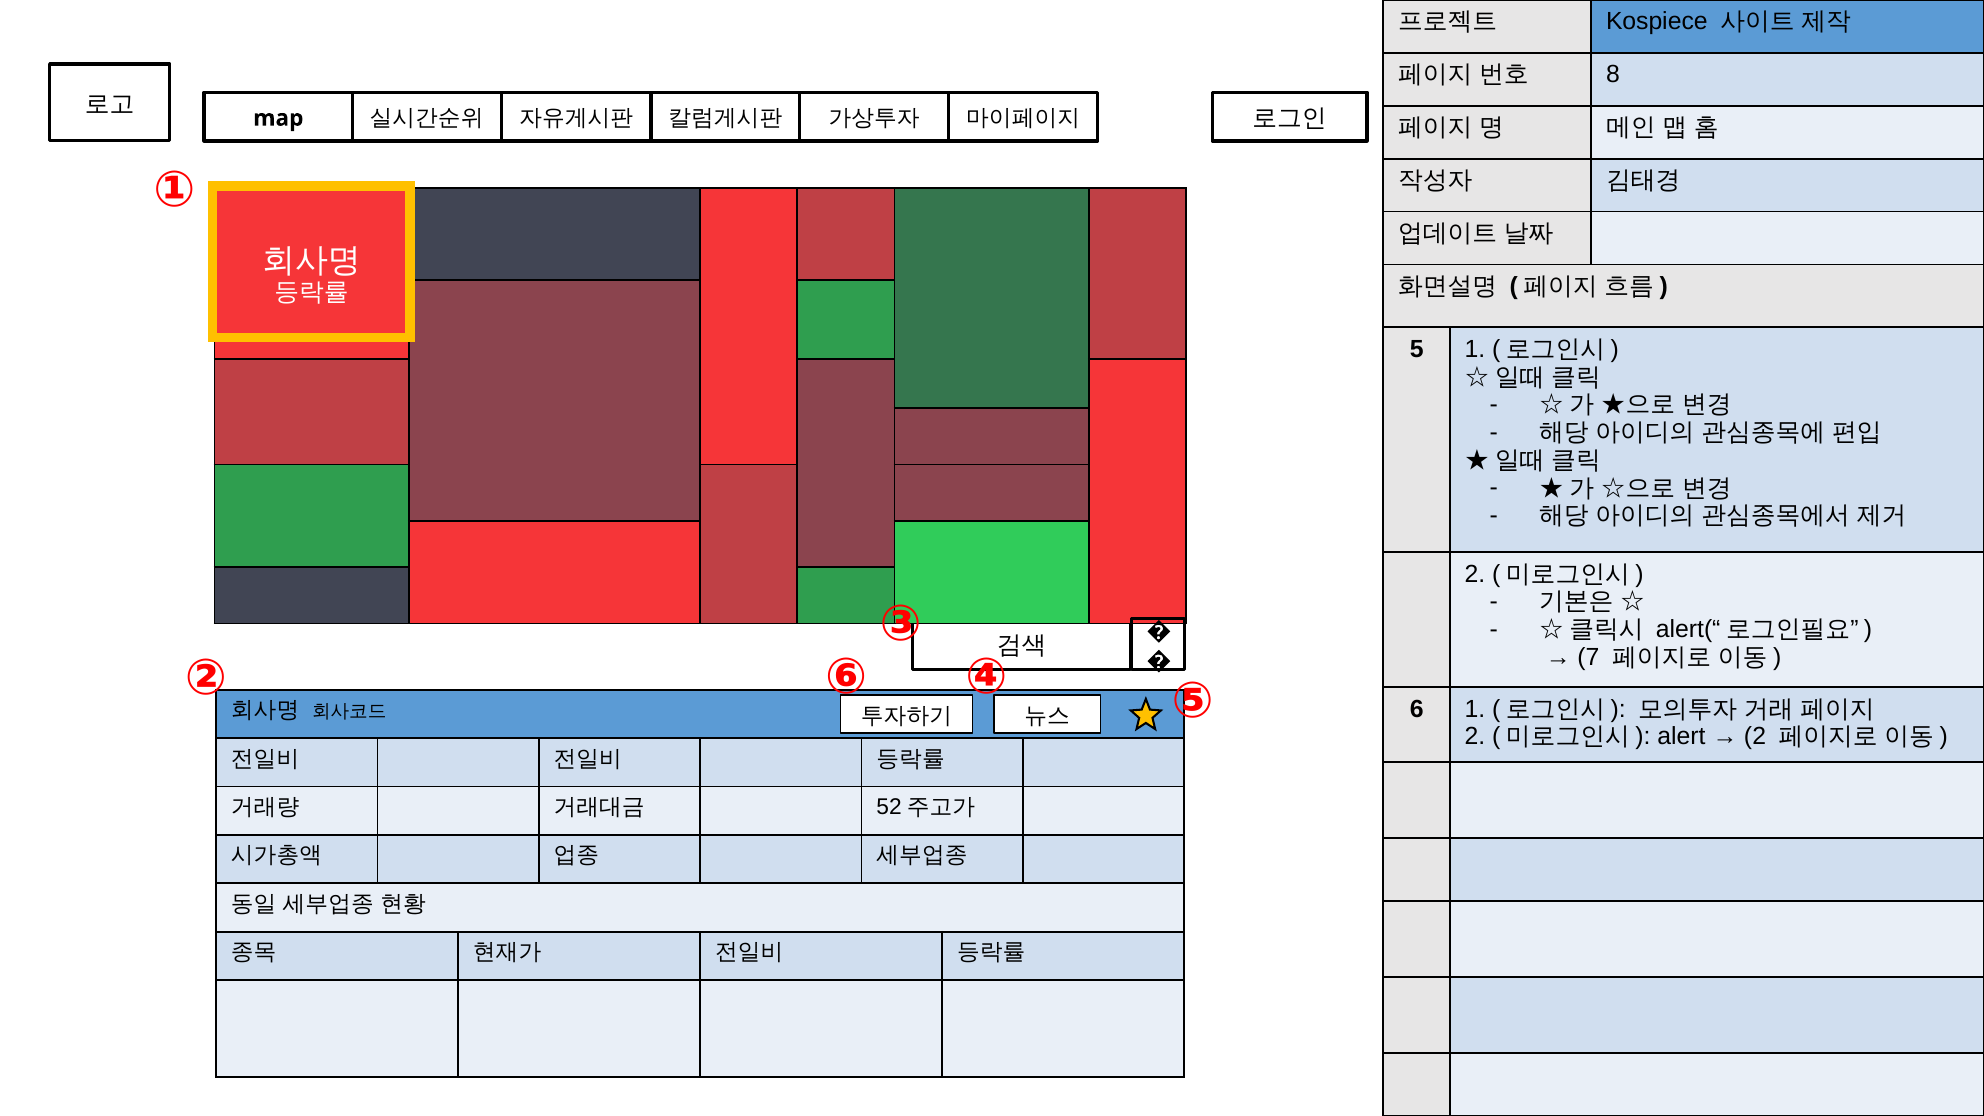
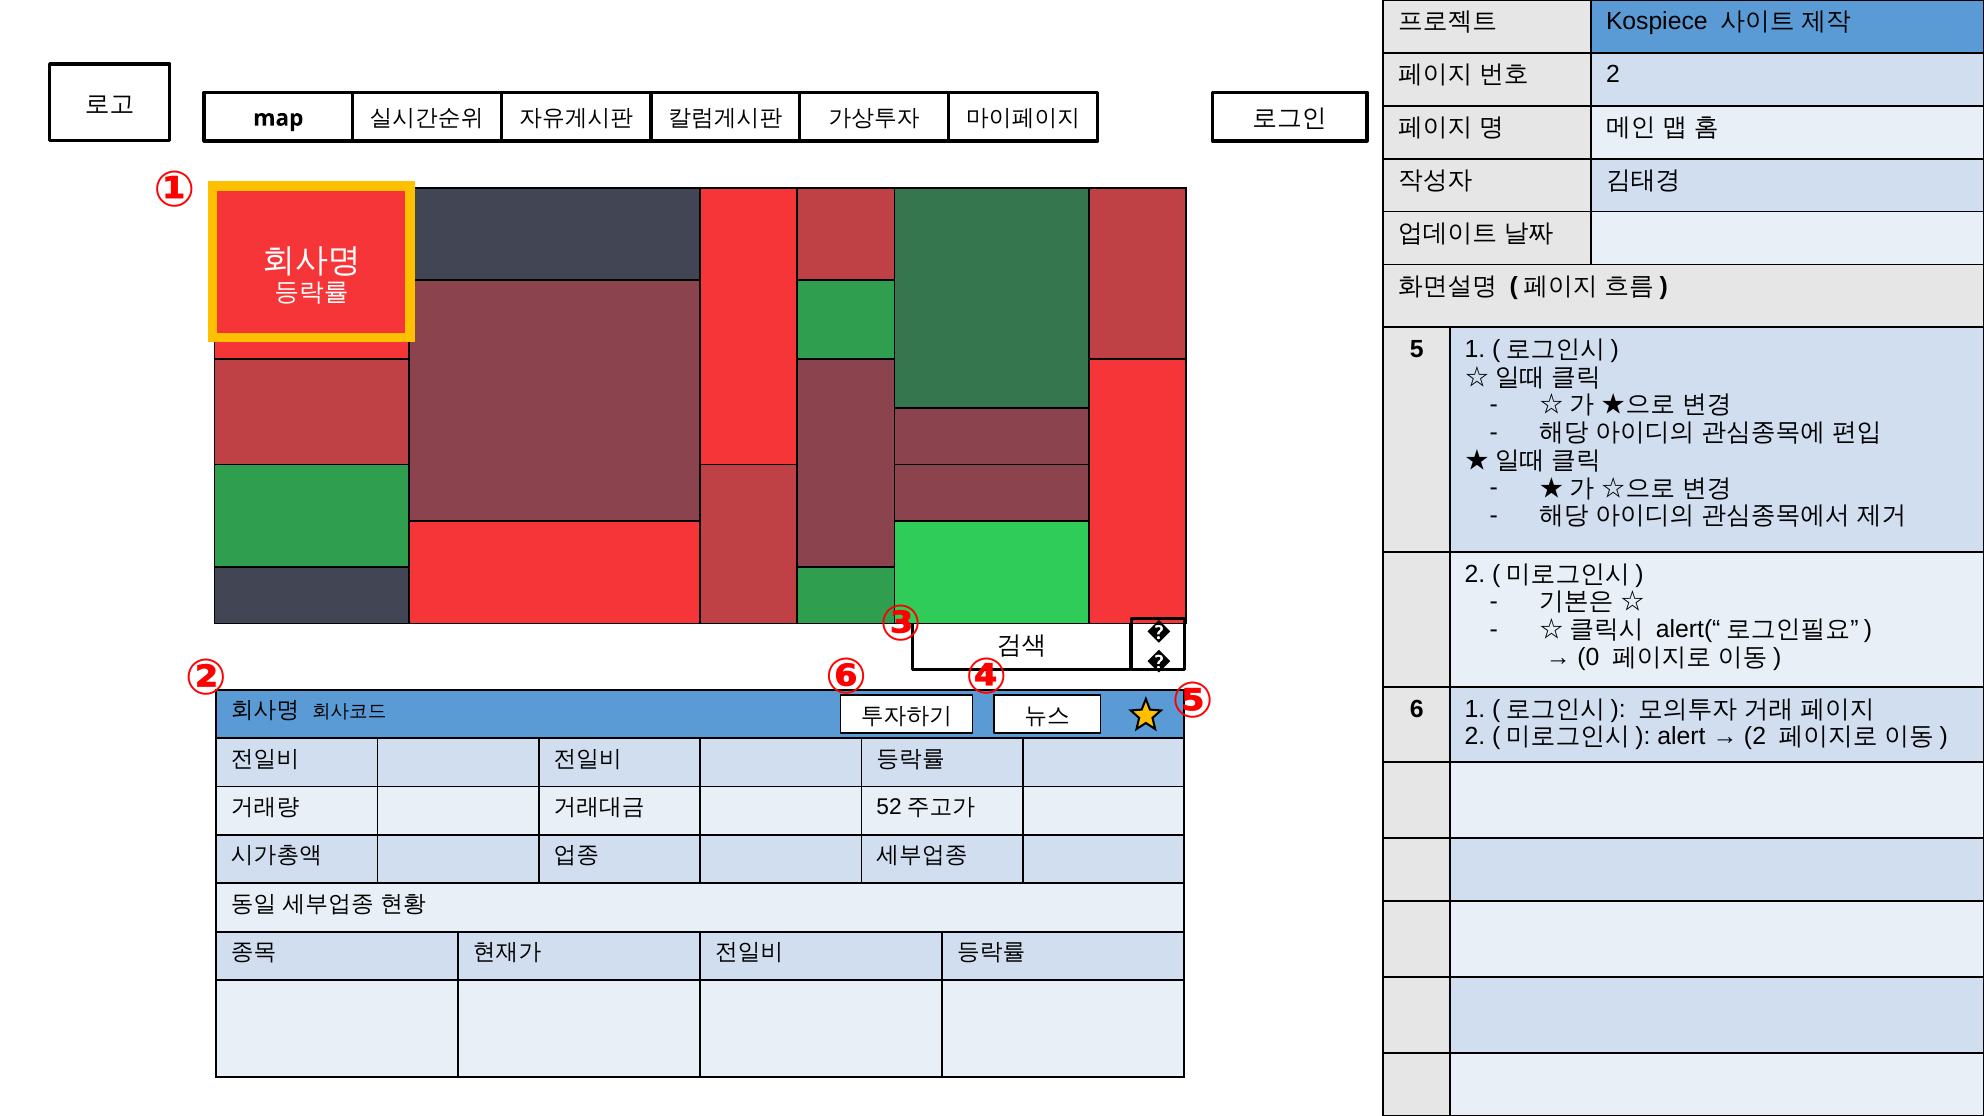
8 at (1613, 75): 8 -> 2
7: 7 -> 0
